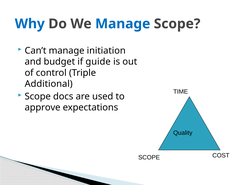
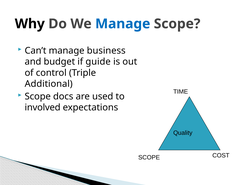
Why colour: blue -> black
initiation: initiation -> business
approve: approve -> involved
